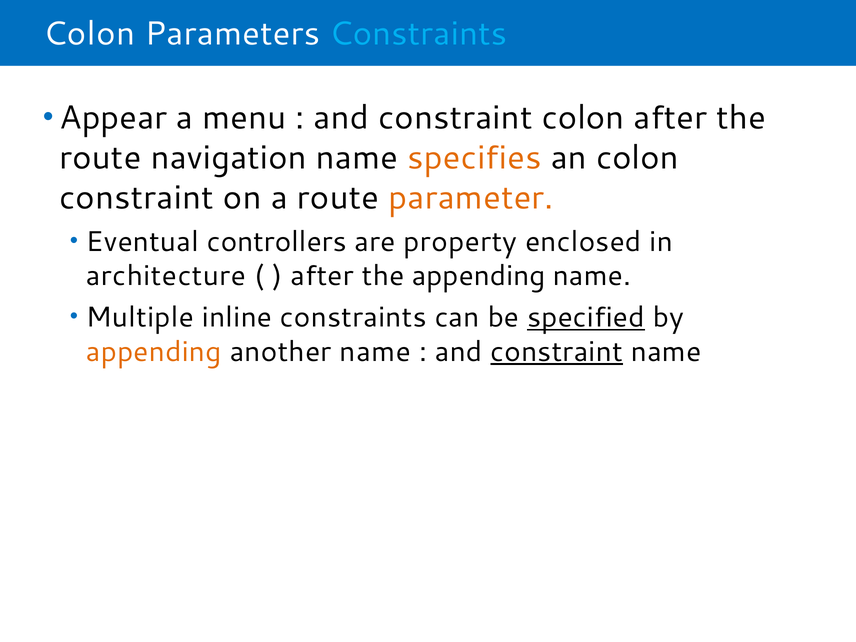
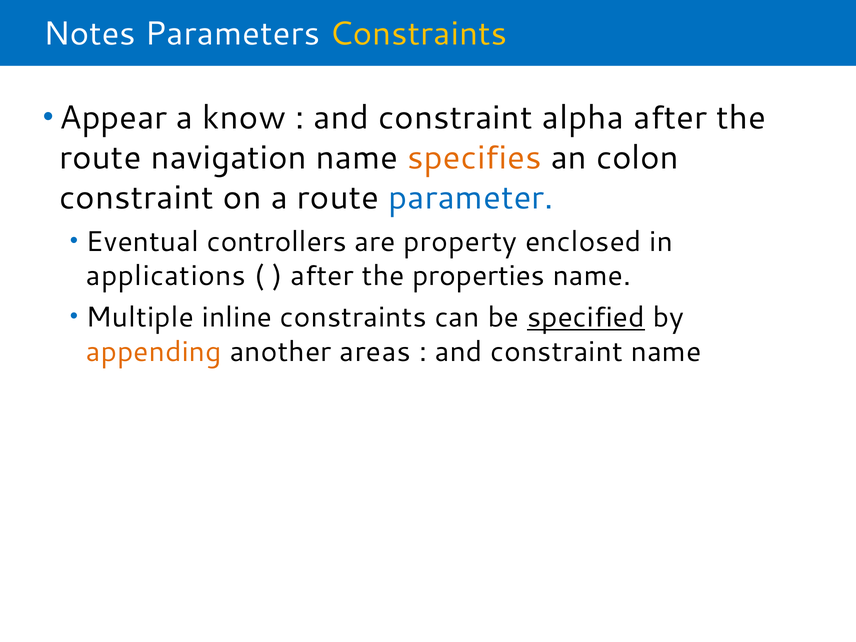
Colon at (89, 34): Colon -> Notes
Constraints at (418, 34) colour: light blue -> yellow
menu: menu -> know
constraint colon: colon -> alpha
parameter colour: orange -> blue
architecture: architecture -> applications
the appending: appending -> properties
another name: name -> areas
constraint at (557, 352) underline: present -> none
